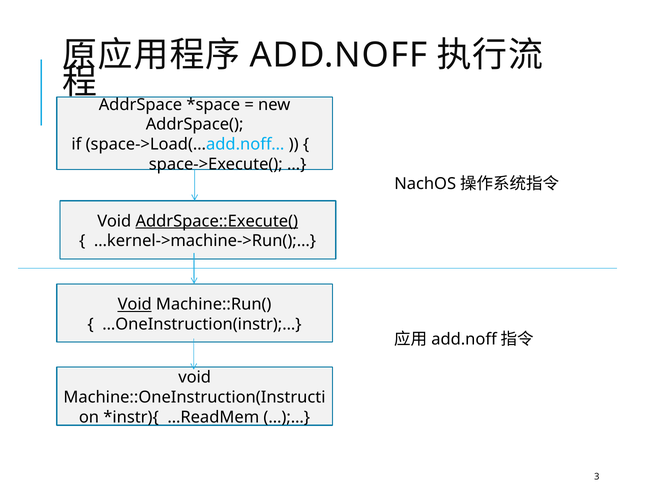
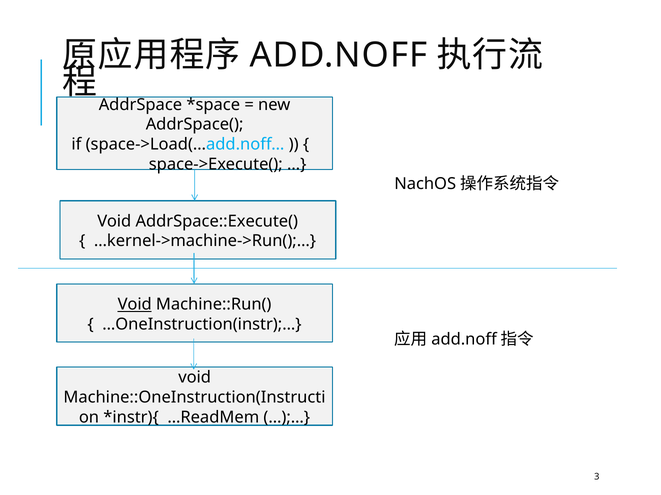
AddrSpace::Execute( underline: present -> none
